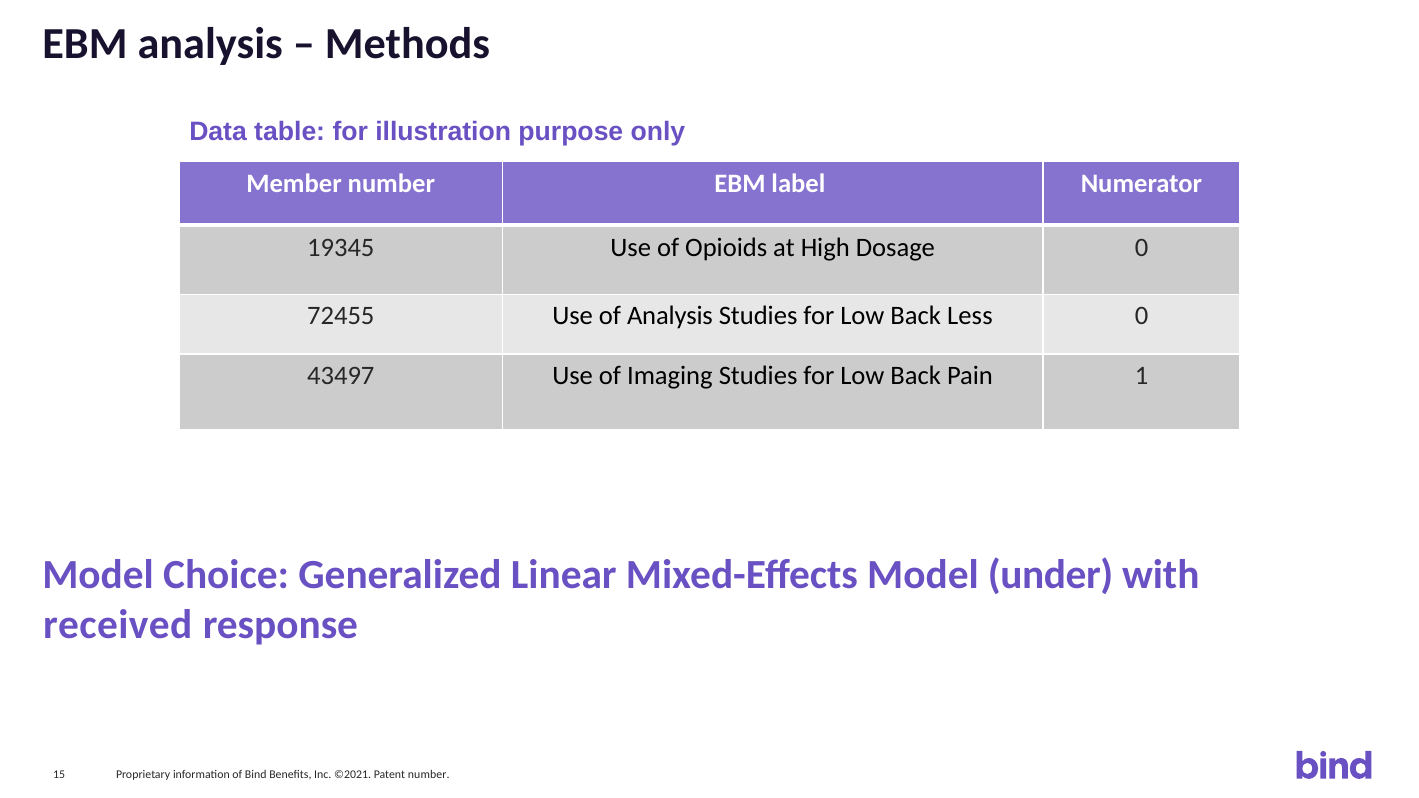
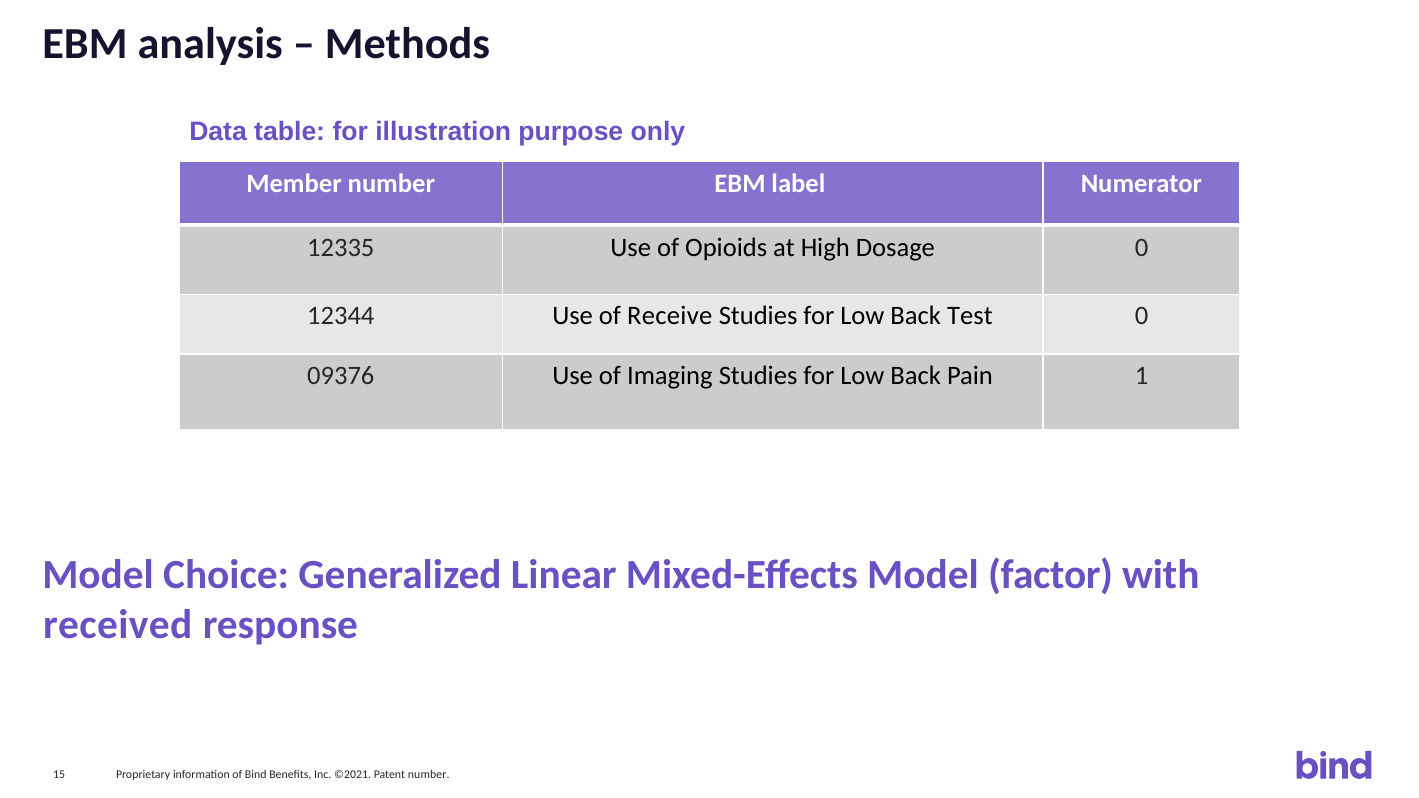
19345: 19345 -> 12335
72455: 72455 -> 12344
of Analysis: Analysis -> Receive
Less: Less -> Test
43497: 43497 -> 09376
under: under -> factor
